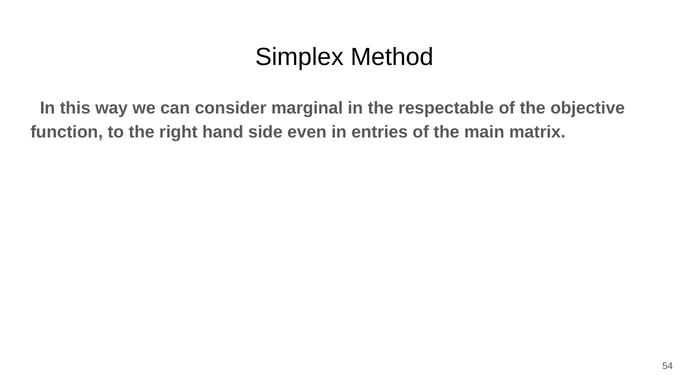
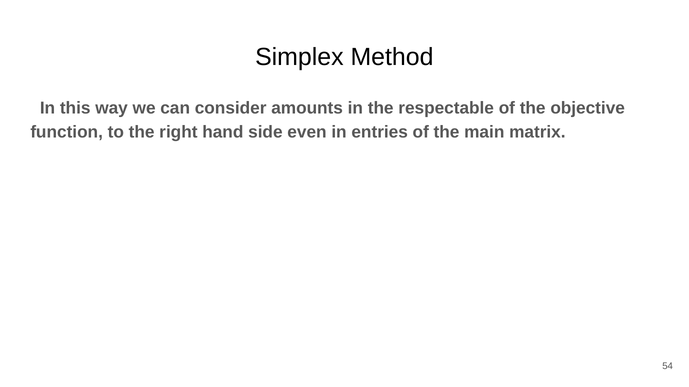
marginal: marginal -> amounts
